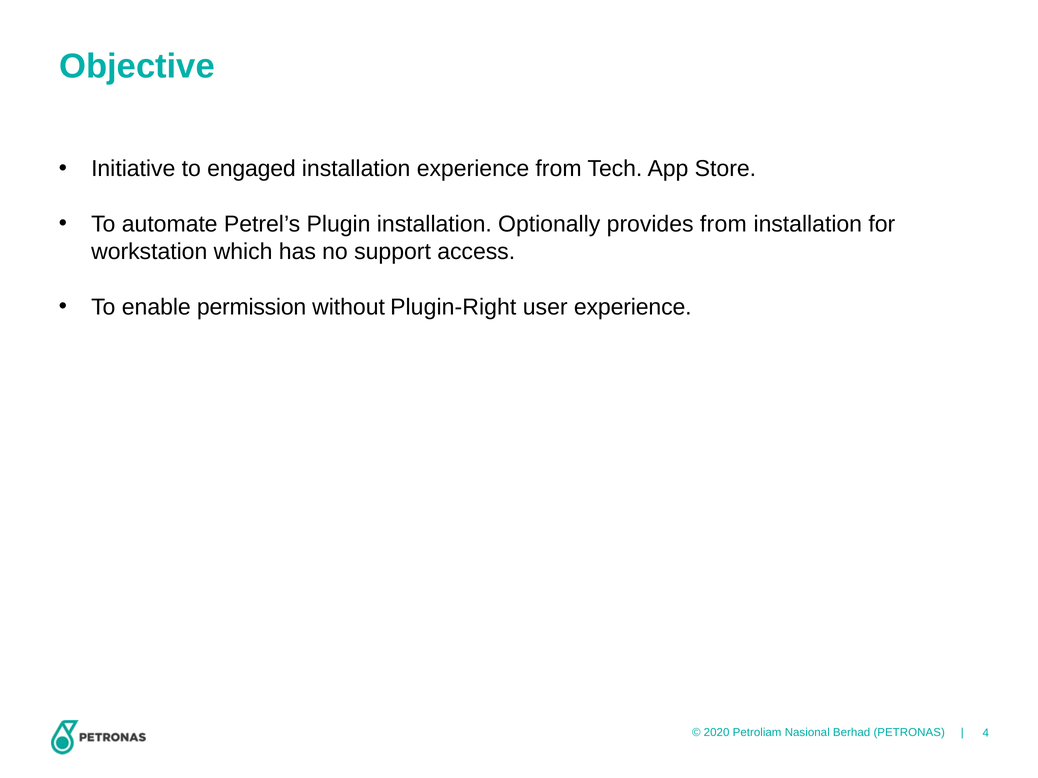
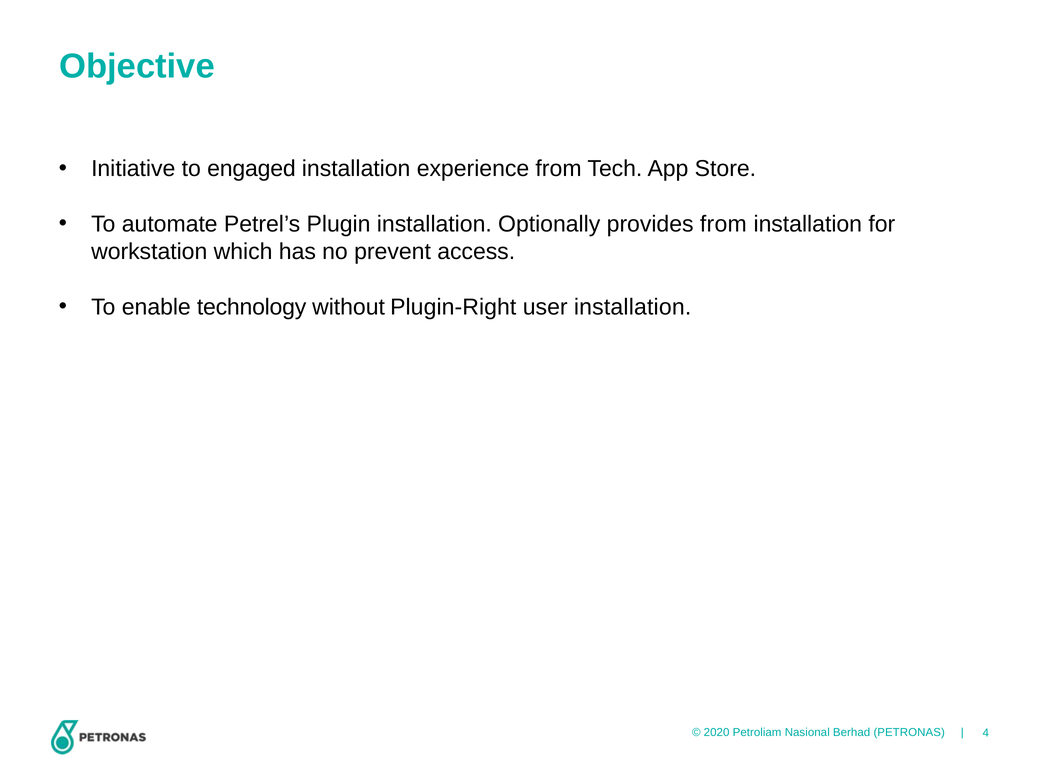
support: support -> prevent
permission: permission -> technology
user experience: experience -> installation
